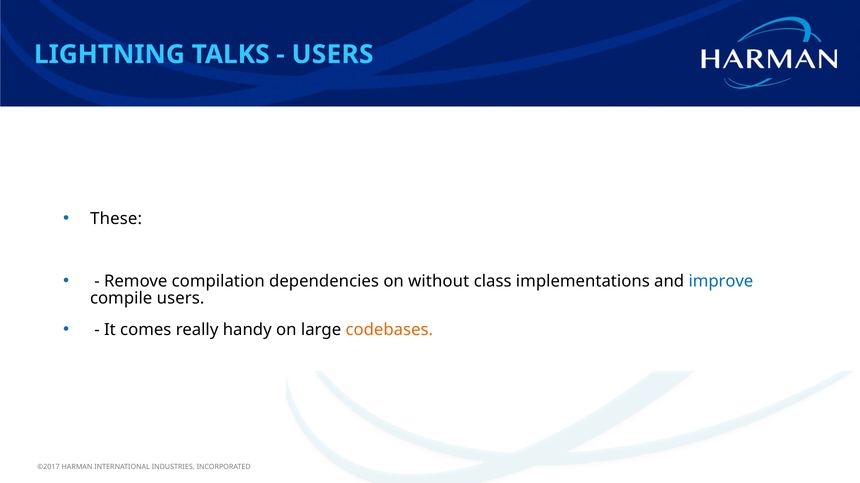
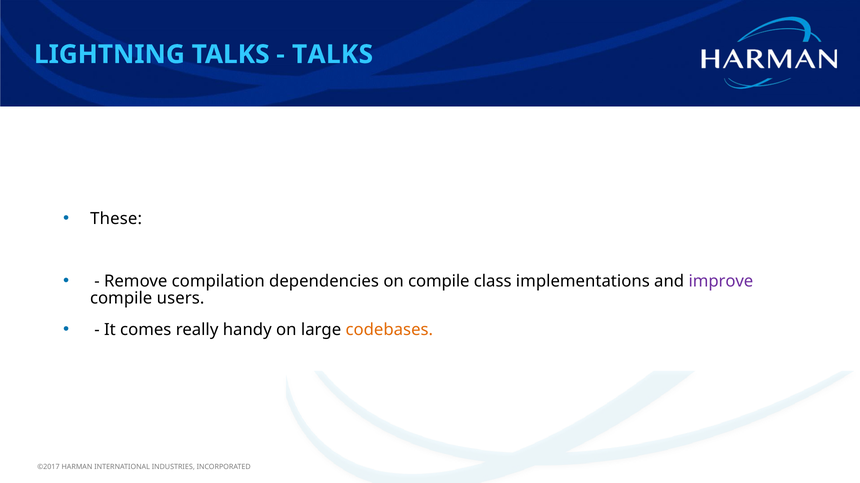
USERS at (333, 55): USERS -> TALKS
on without: without -> compile
improve colour: blue -> purple
